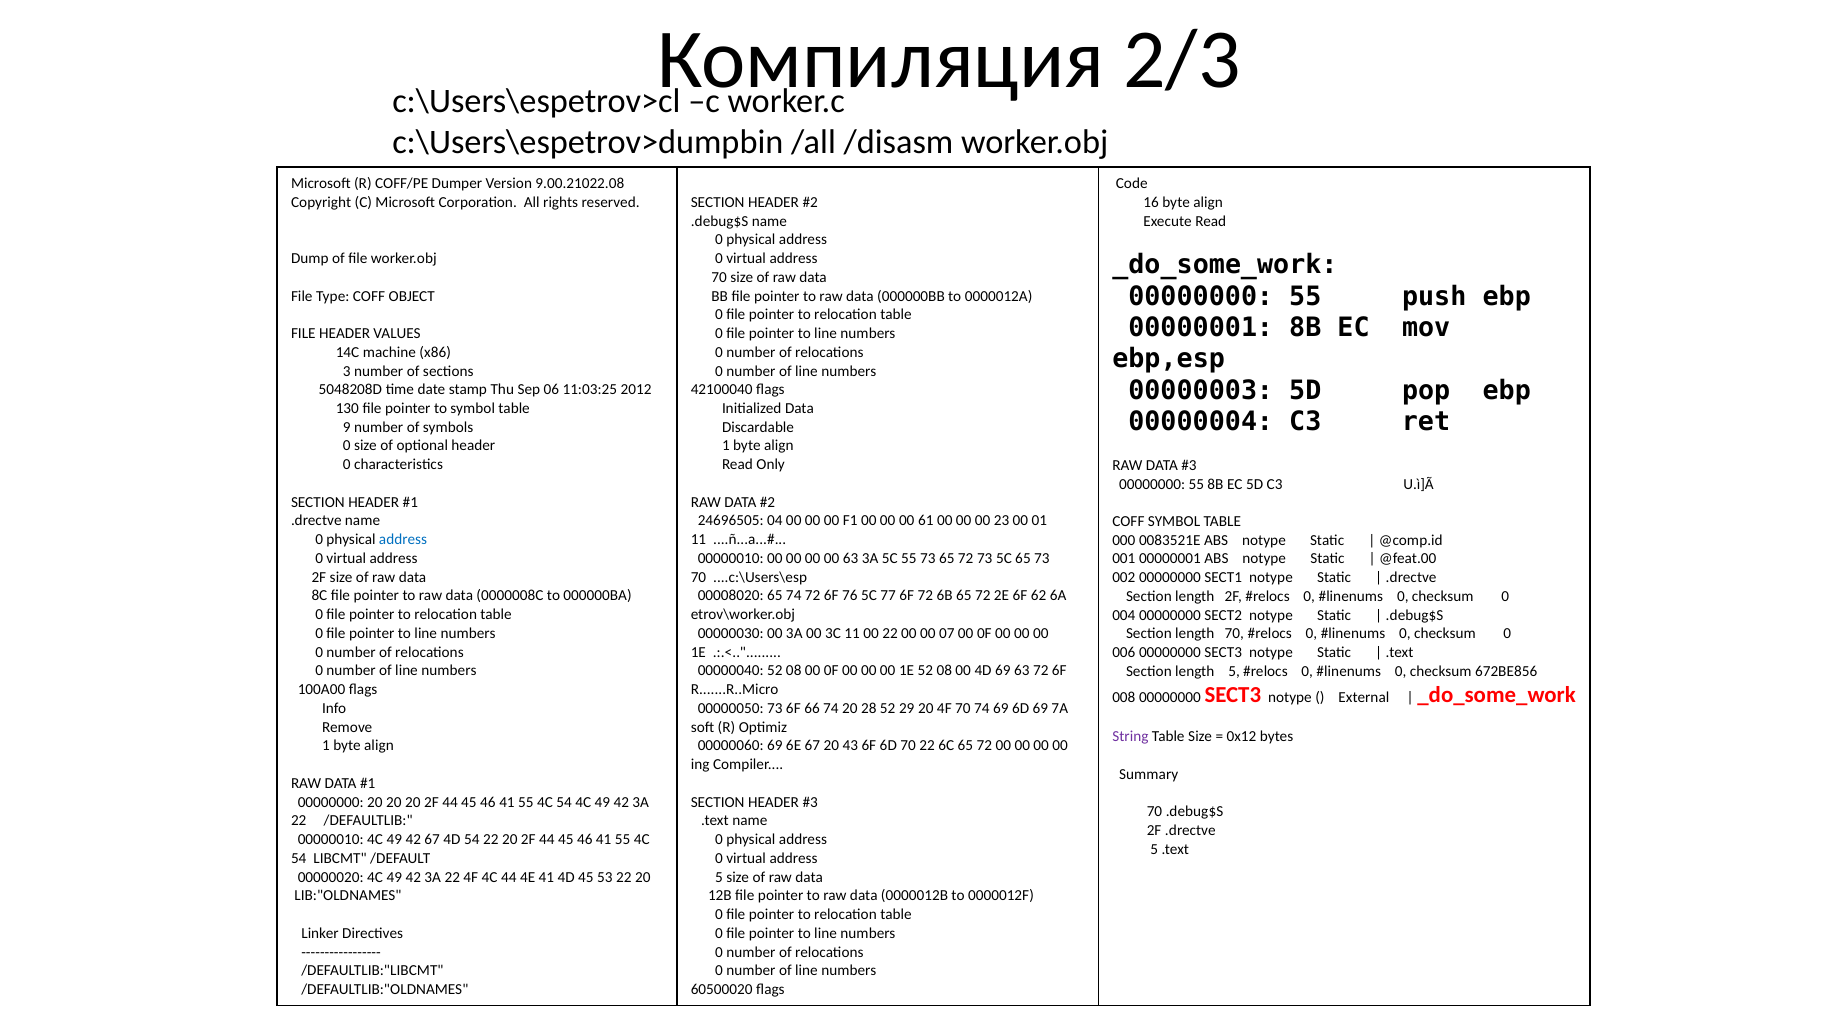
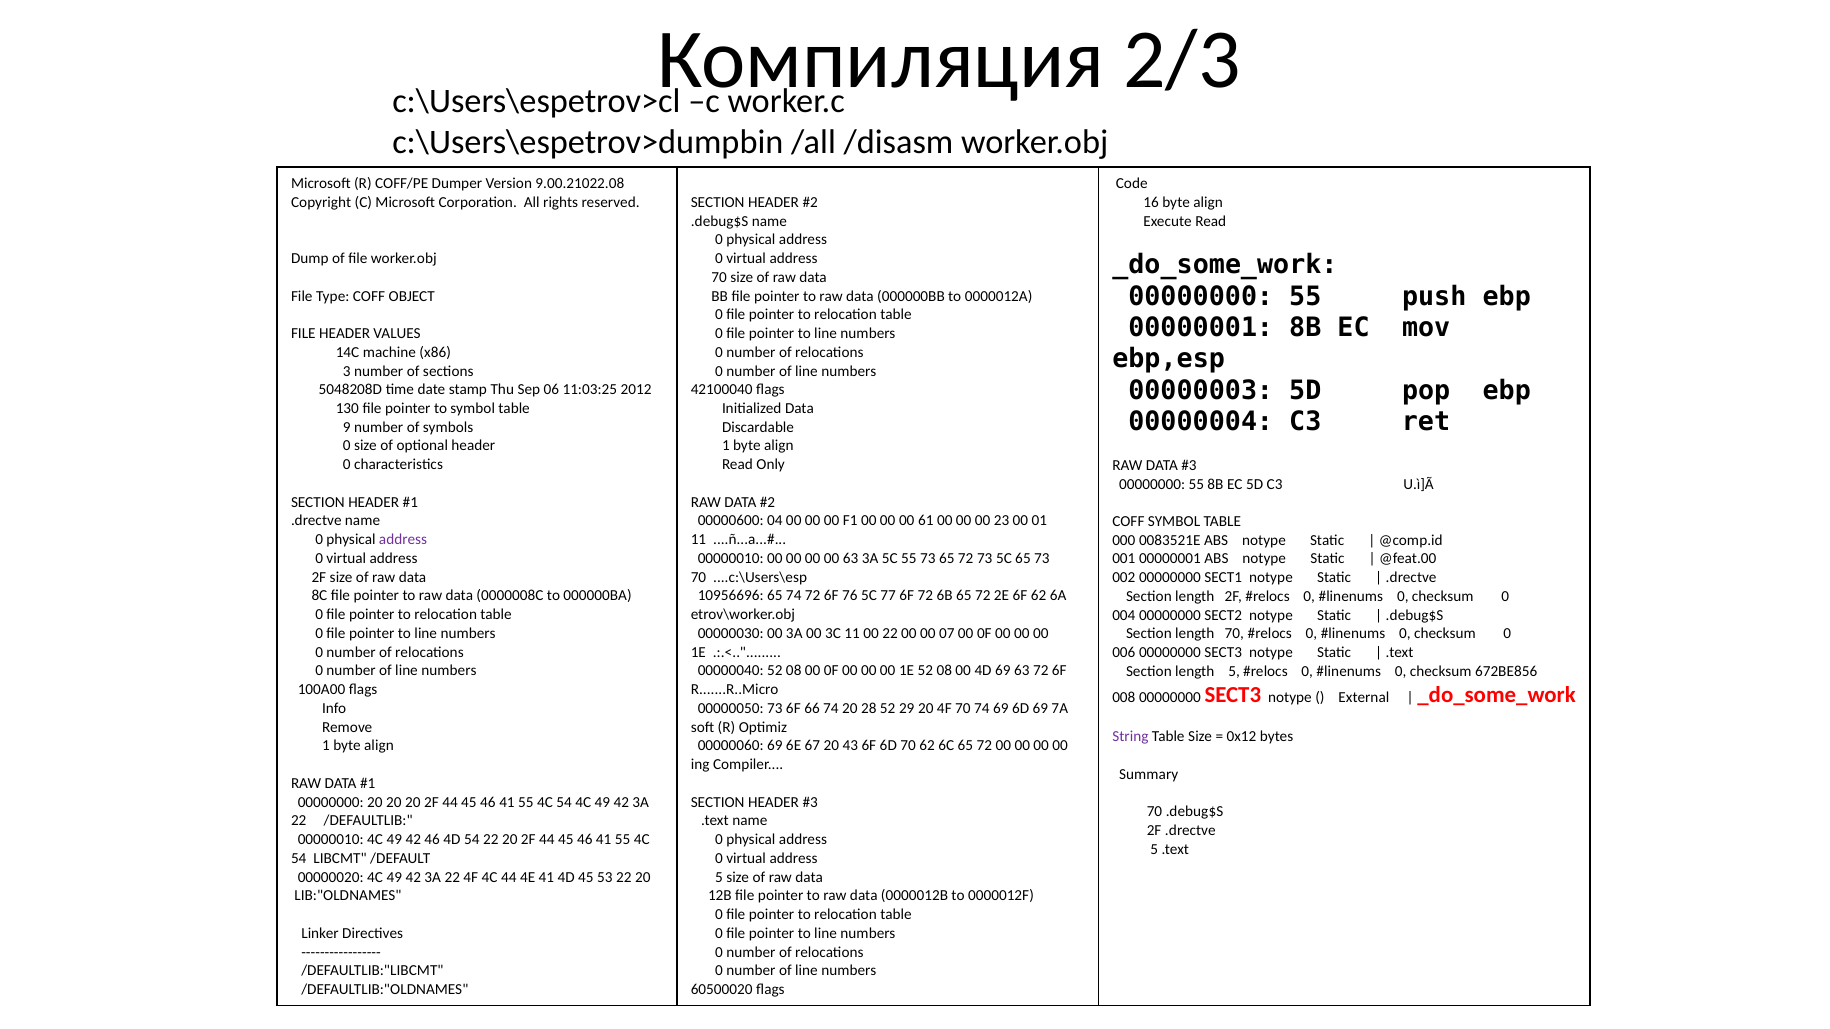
24696505: 24696505 -> 00000600
address at (403, 540) colour: blue -> purple
00008020: 00008020 -> 10956696
70 22: 22 -> 62
42 67: 67 -> 46
